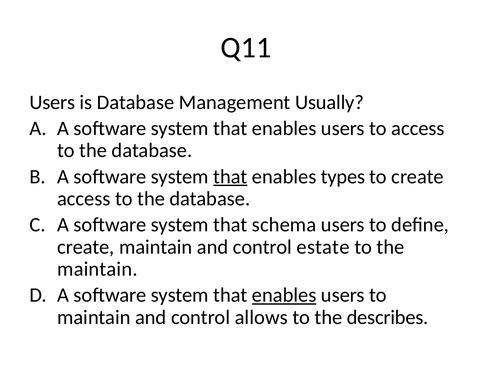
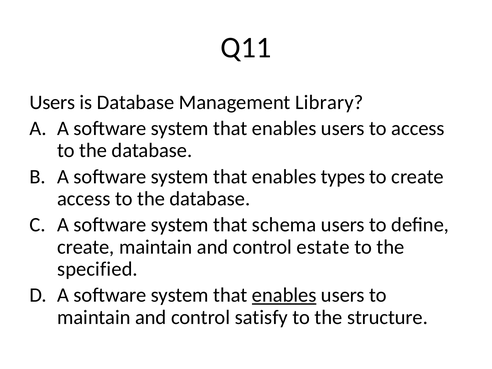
Usually: Usually -> Library
that at (230, 177) underline: present -> none
maintain at (97, 269): maintain -> specified
allows: allows -> satisfy
describes: describes -> structure
